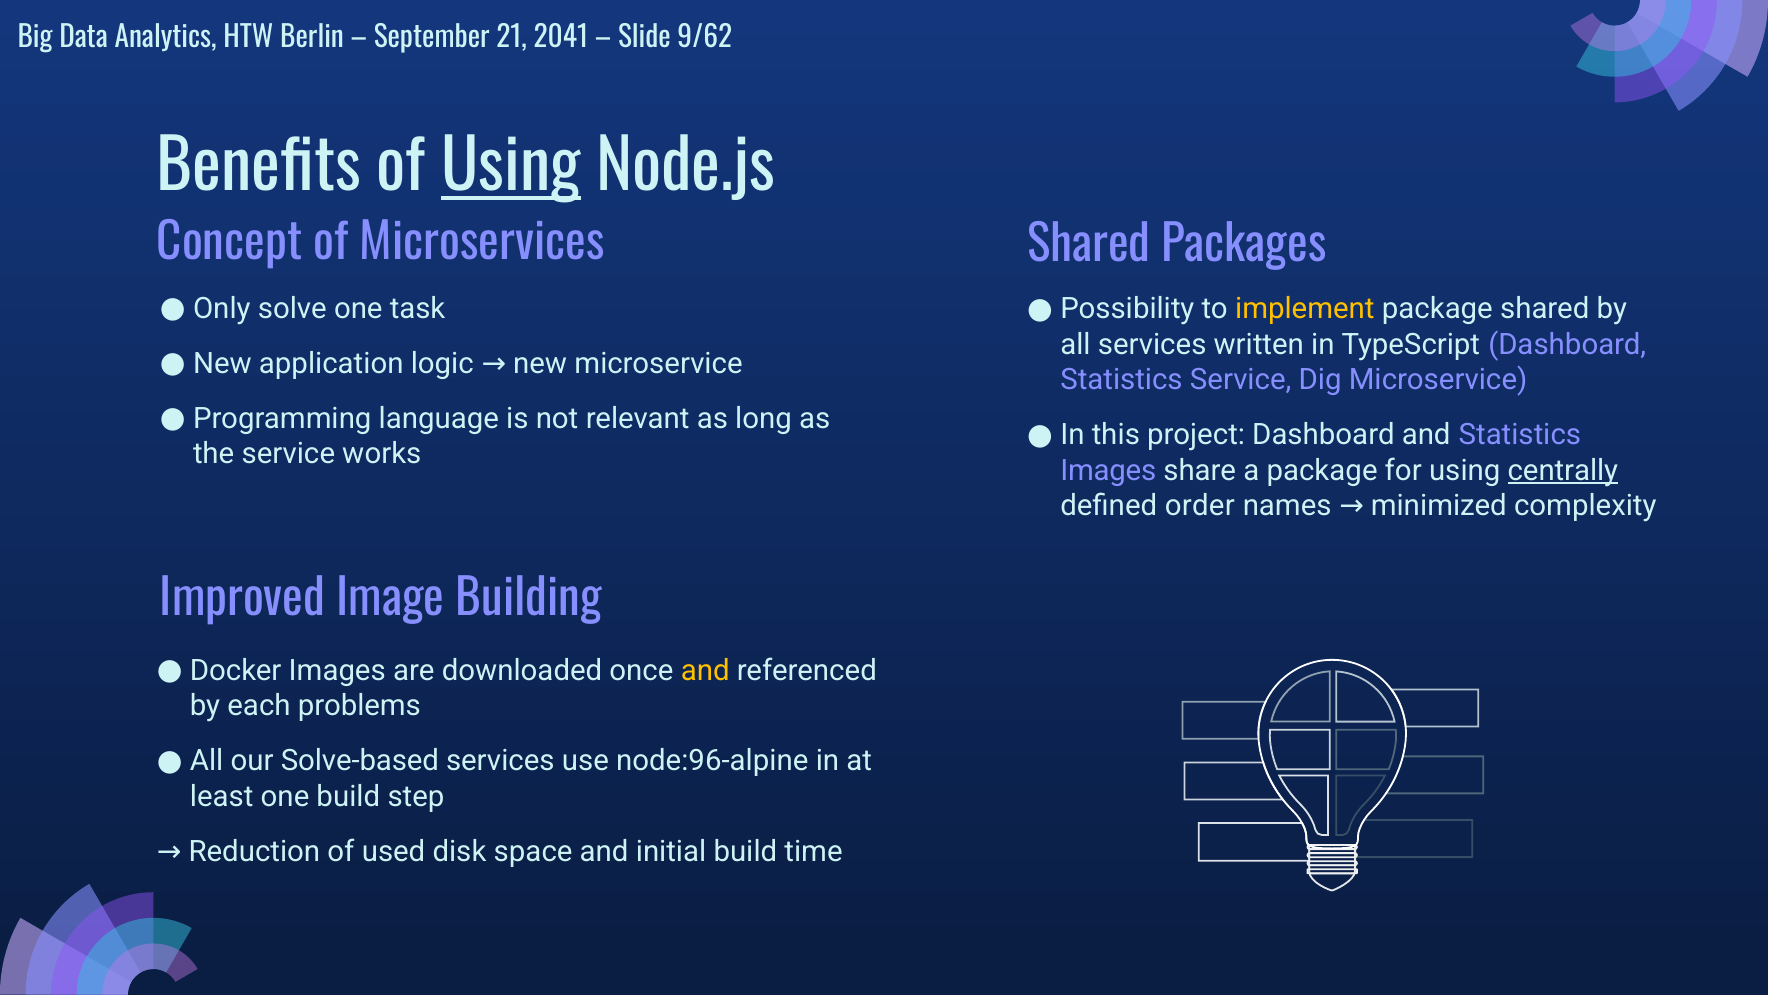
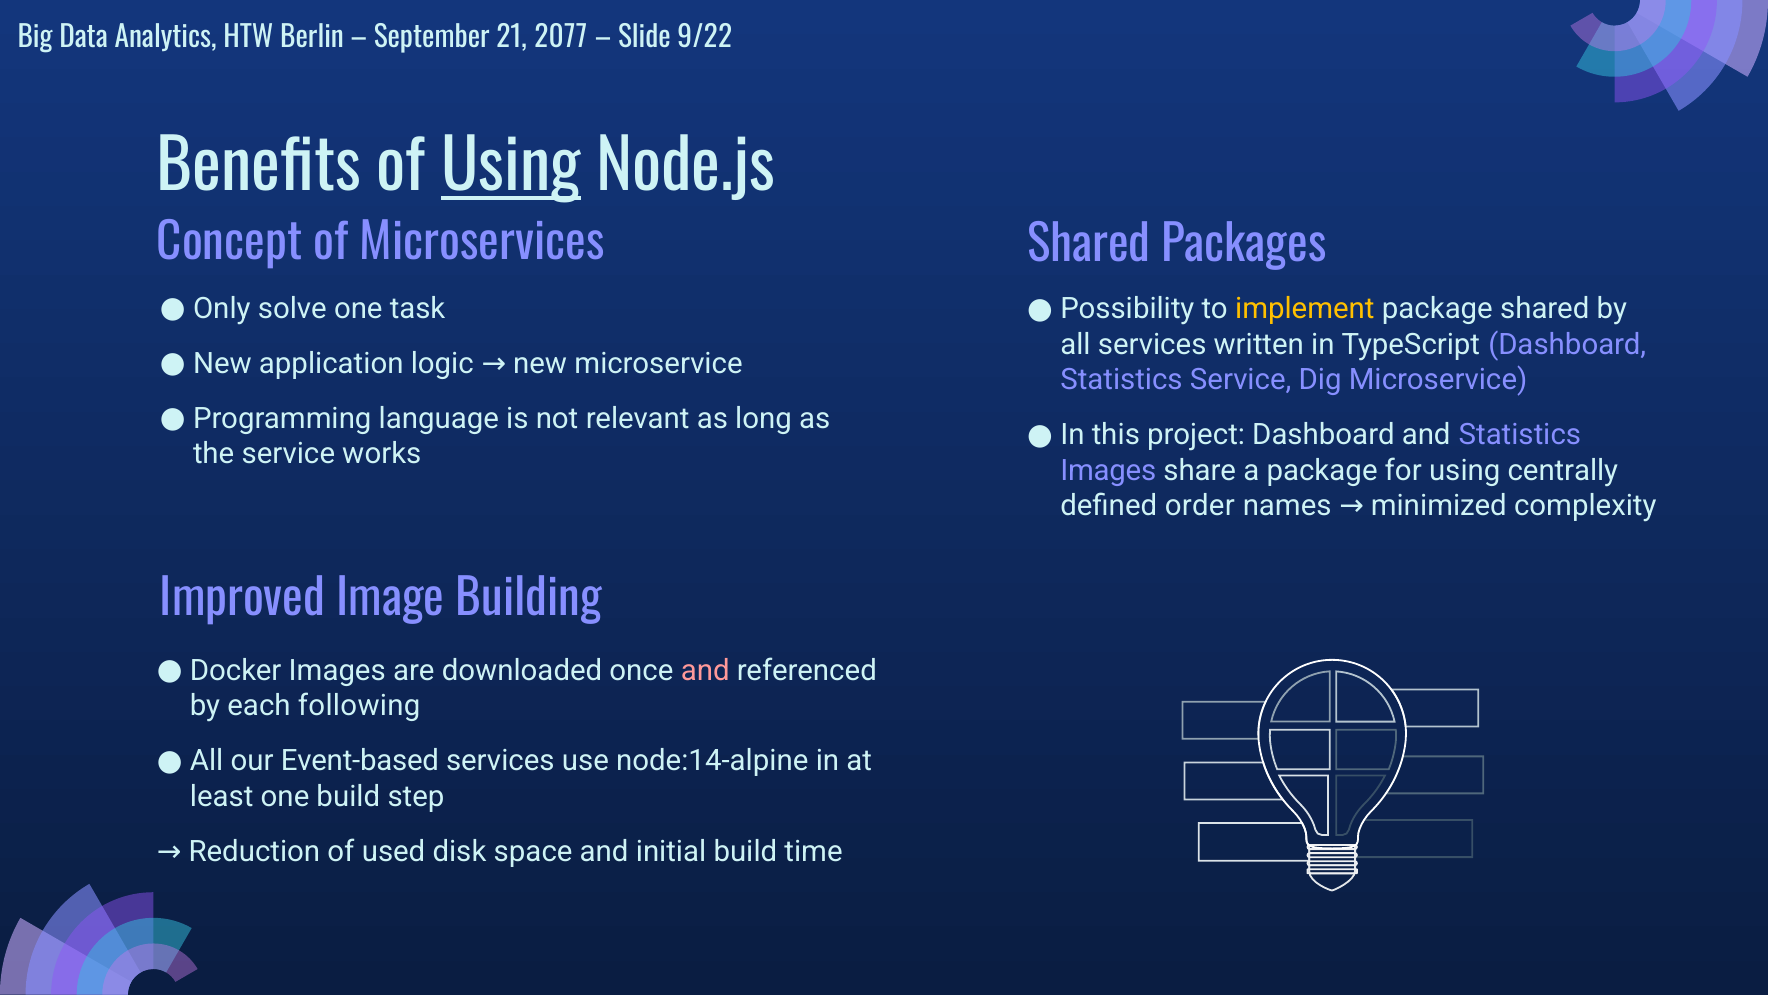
2041: 2041 -> 2077
9/62: 9/62 -> 9/22
centrally underline: present -> none
and at (705, 670) colour: yellow -> pink
problems: problems -> following
Solve-based: Solve-based -> Event-based
node:96-alpine: node:96-alpine -> node:14-alpine
